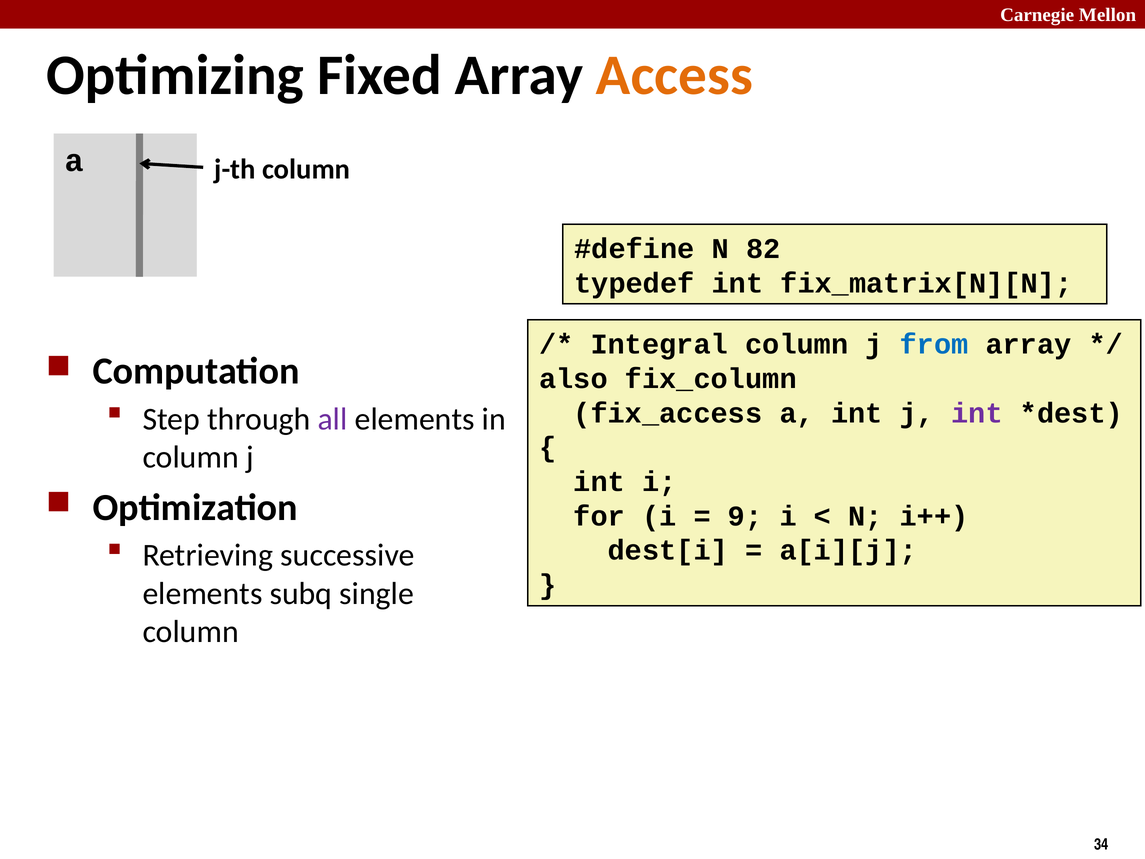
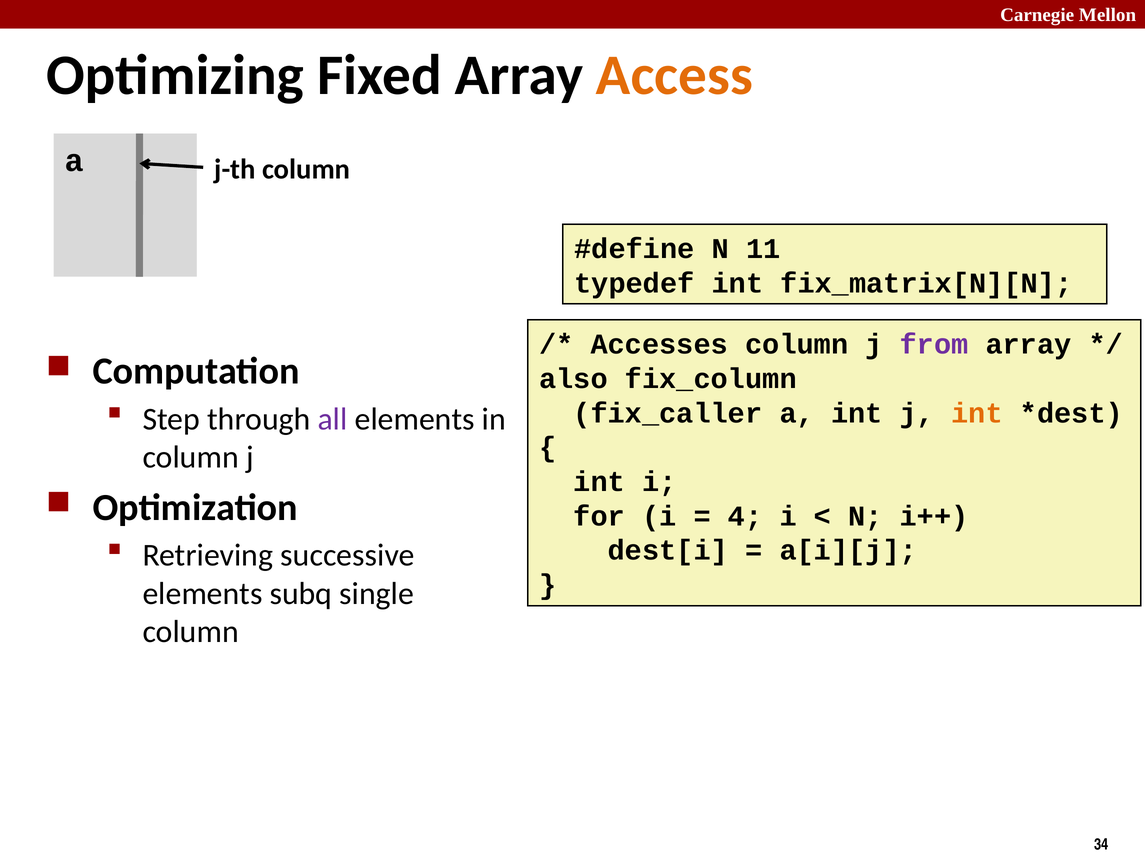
82: 82 -> 11
Integral: Integral -> Accesses
from colour: blue -> purple
fix_access: fix_access -> fix_caller
int at (977, 413) colour: purple -> orange
9: 9 -> 4
